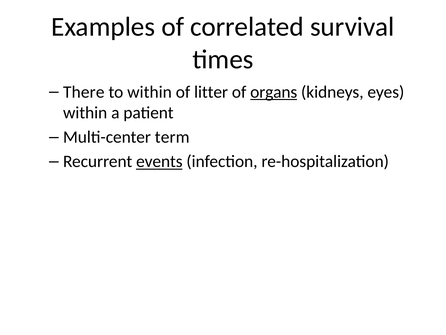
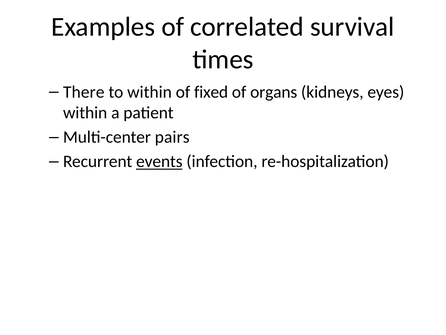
litter: litter -> fixed
organs underline: present -> none
term: term -> pairs
